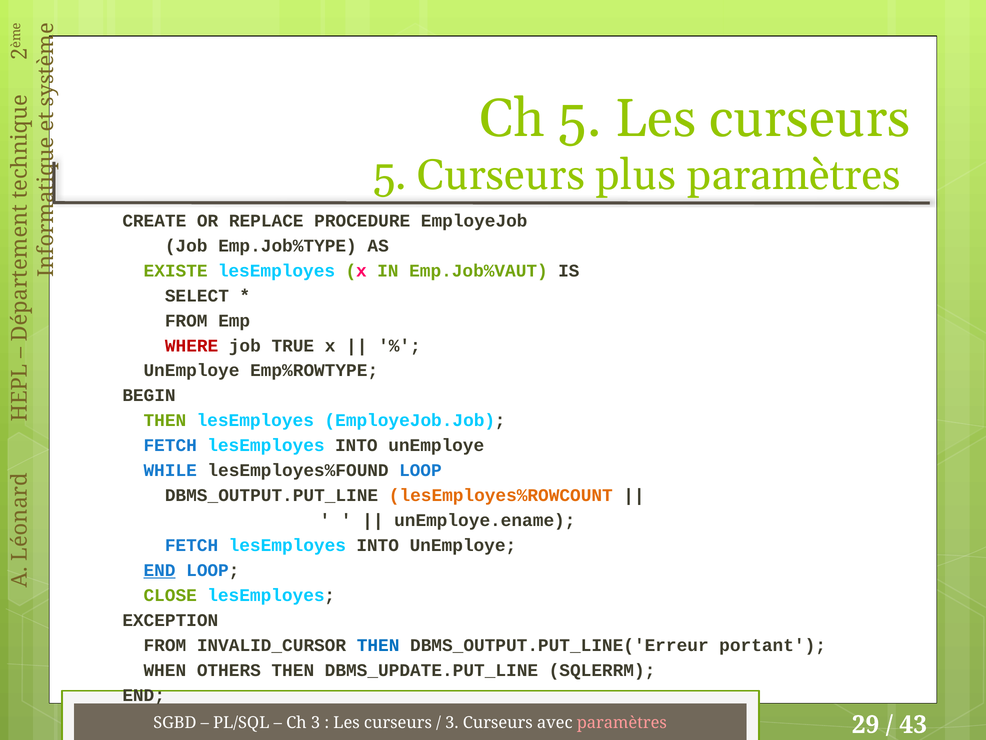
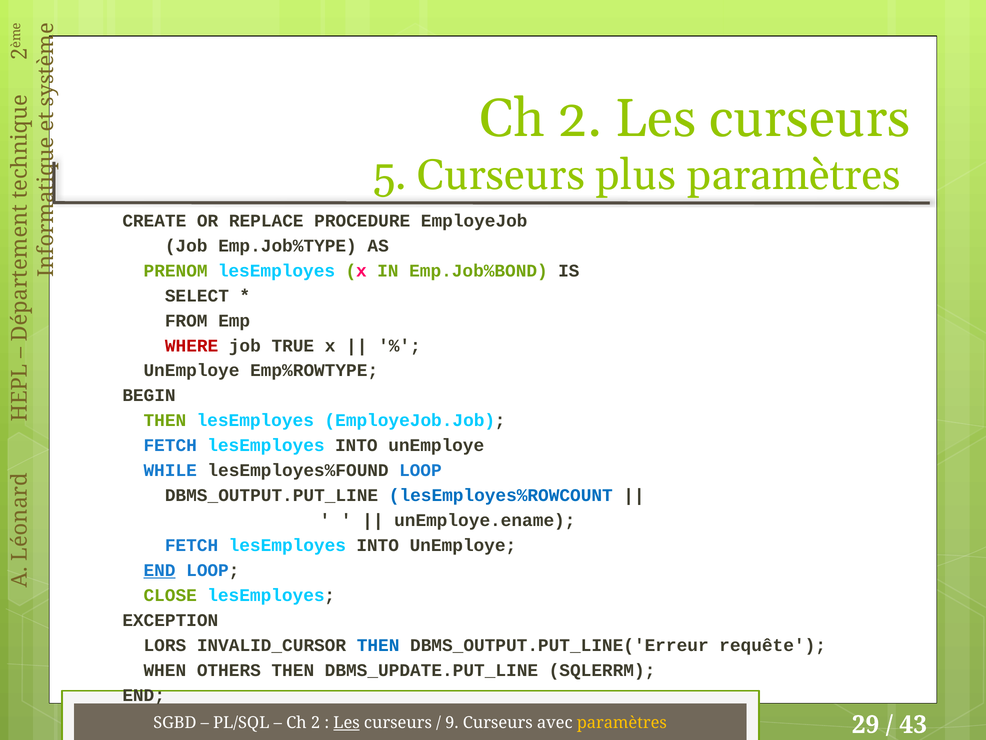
5 at (580, 118): 5 -> 2
EXISTE: EXISTE -> PRENOM
Emp.Job%VAUT: Emp.Job%VAUT -> Emp.Job%BOND
lesEmployes%ROWCOUNT colour: orange -> blue
FROM at (165, 645): FROM -> LORS
portant: portant -> requête
3 at (316, 722): 3 -> 2
Les at (346, 722) underline: none -> present
3 at (452, 722): 3 -> 9
paramètres at (622, 722) colour: pink -> yellow
